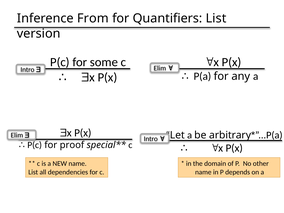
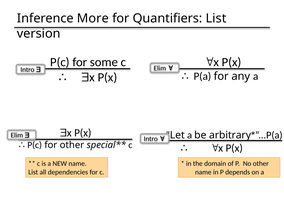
From: From -> More
for proof: proof -> other
